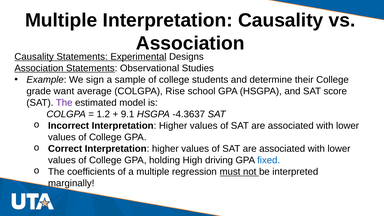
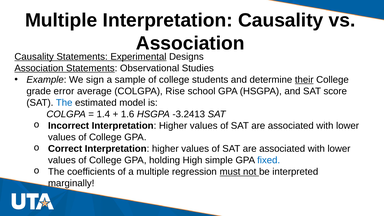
their underline: none -> present
want: want -> error
The at (64, 103) colour: purple -> blue
1.2: 1.2 -> 1.4
9.1: 9.1 -> 1.6
-4.3637: -4.3637 -> -3.2413
driving: driving -> simple
